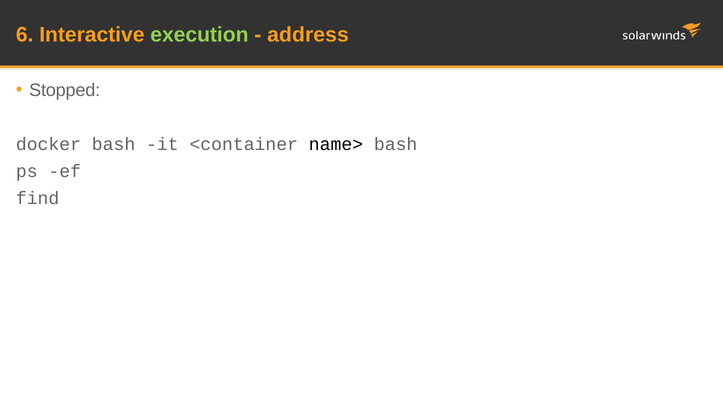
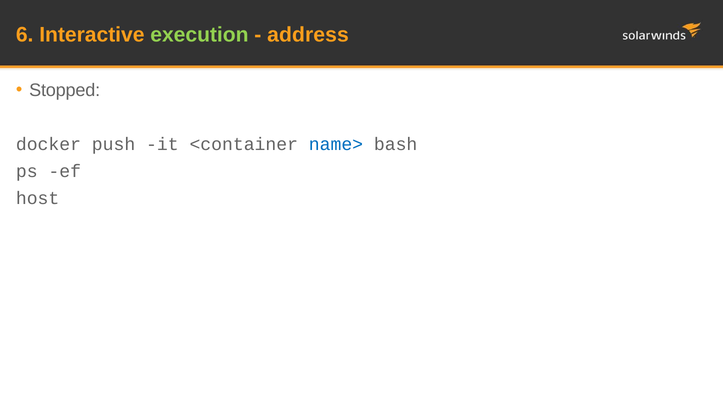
docker bash: bash -> push
name> colour: black -> blue
find: find -> host
